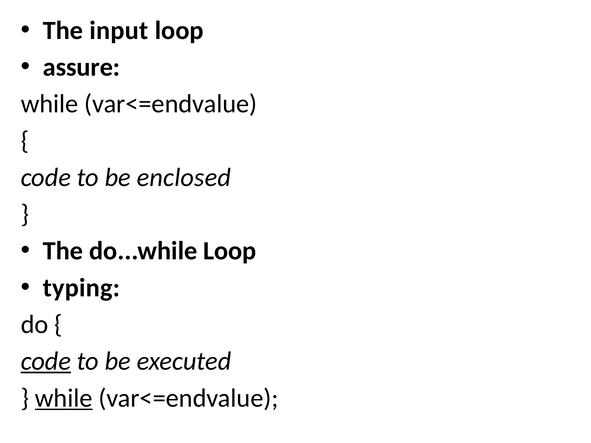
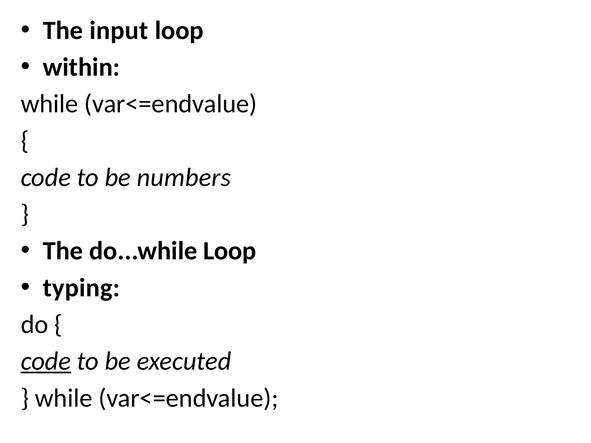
assure: assure -> within
enclosed: enclosed -> numbers
while at (64, 398) underline: present -> none
